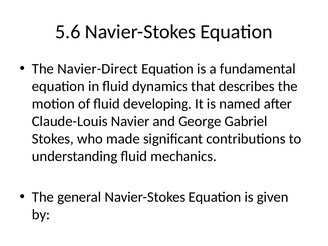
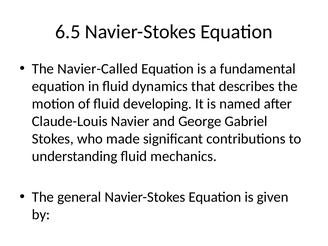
5.6: 5.6 -> 6.5
Navier-Direct: Navier-Direct -> Navier-Called
